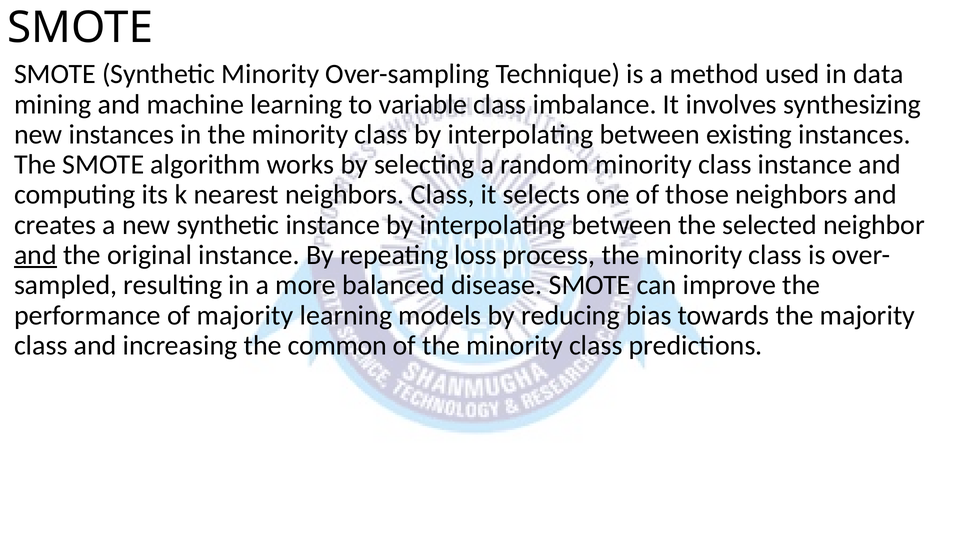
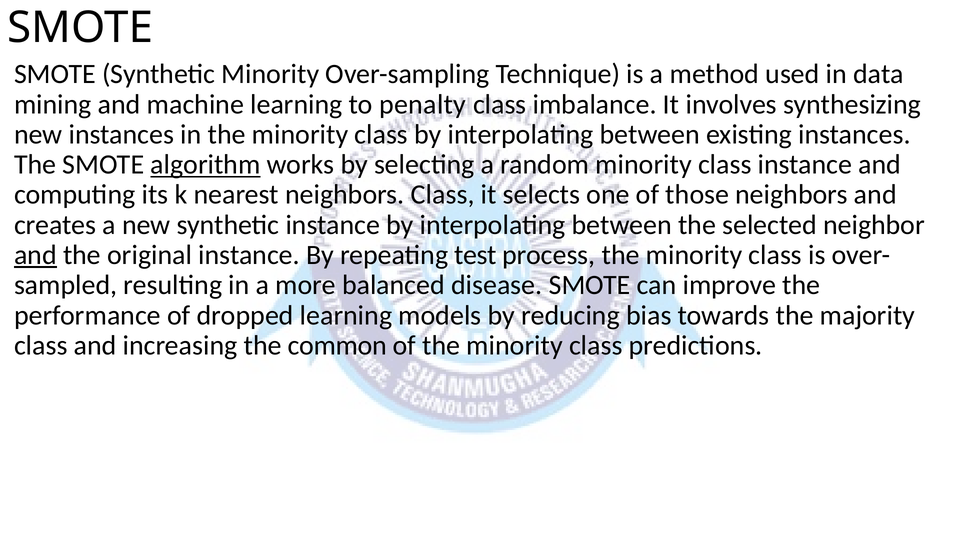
variable: variable -> penalty
algorithm underline: none -> present
loss: loss -> test
of majority: majority -> dropped
